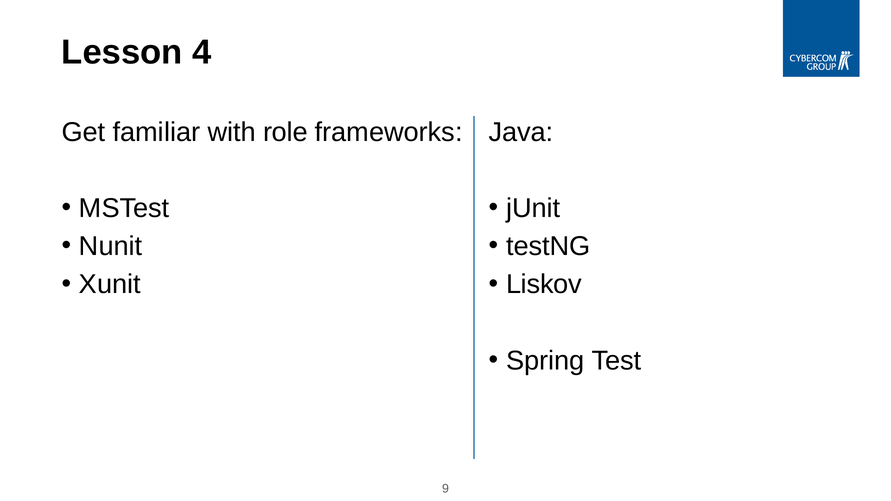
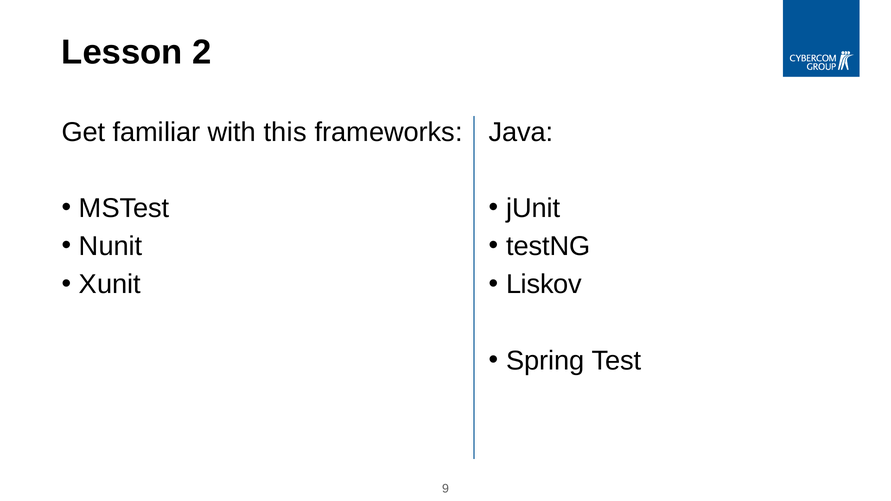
4: 4 -> 2
role: role -> this
